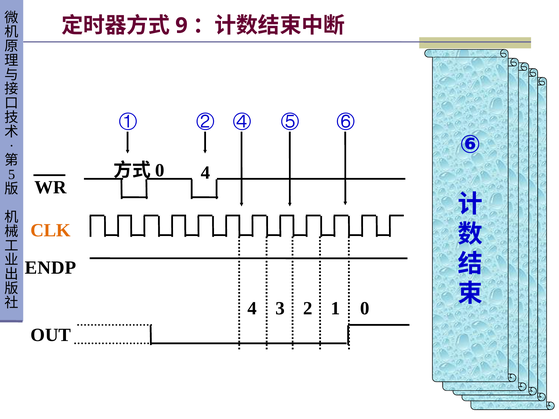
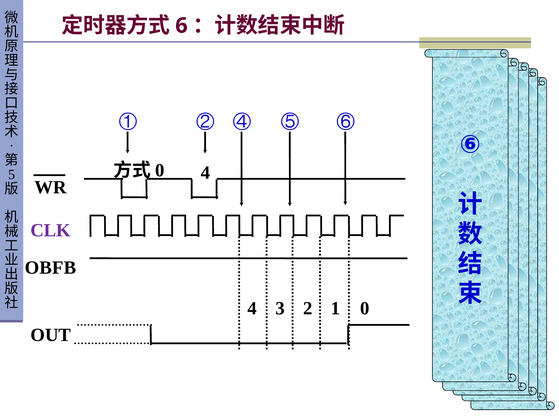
9: 9 -> 6
CLK colour: orange -> purple
ENDP: ENDP -> OBFB
